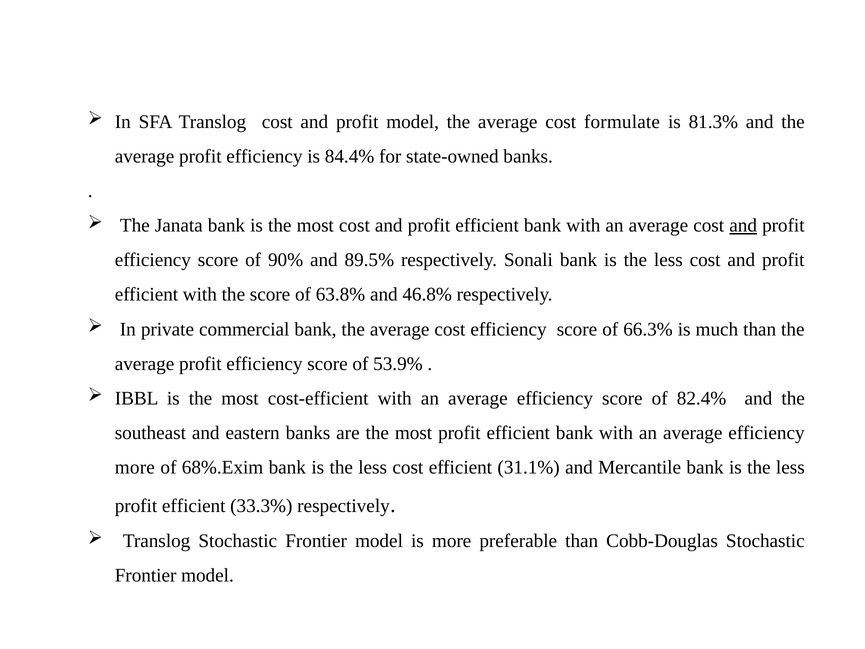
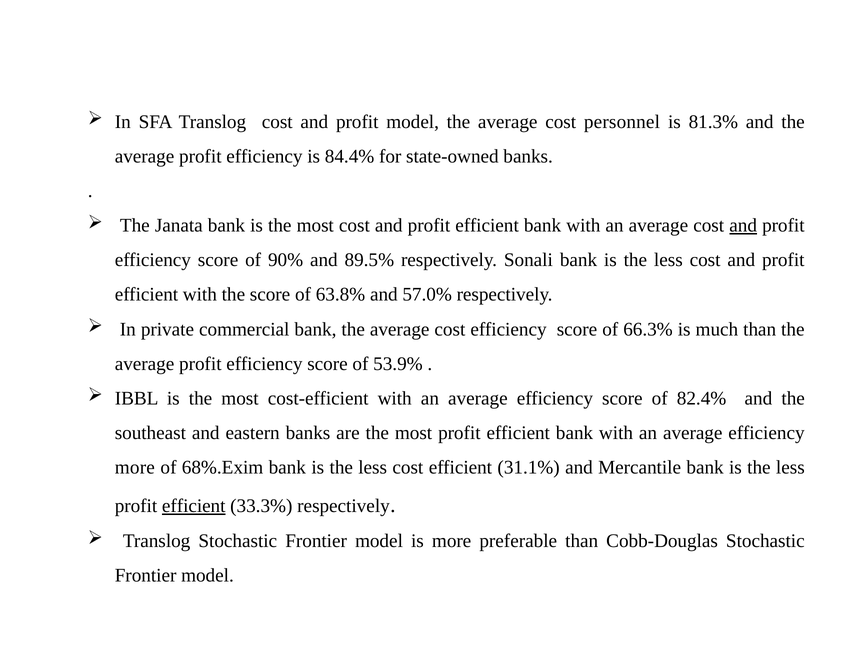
formulate: formulate -> personnel
46.8%: 46.8% -> 57.0%
efficient at (194, 506) underline: none -> present
